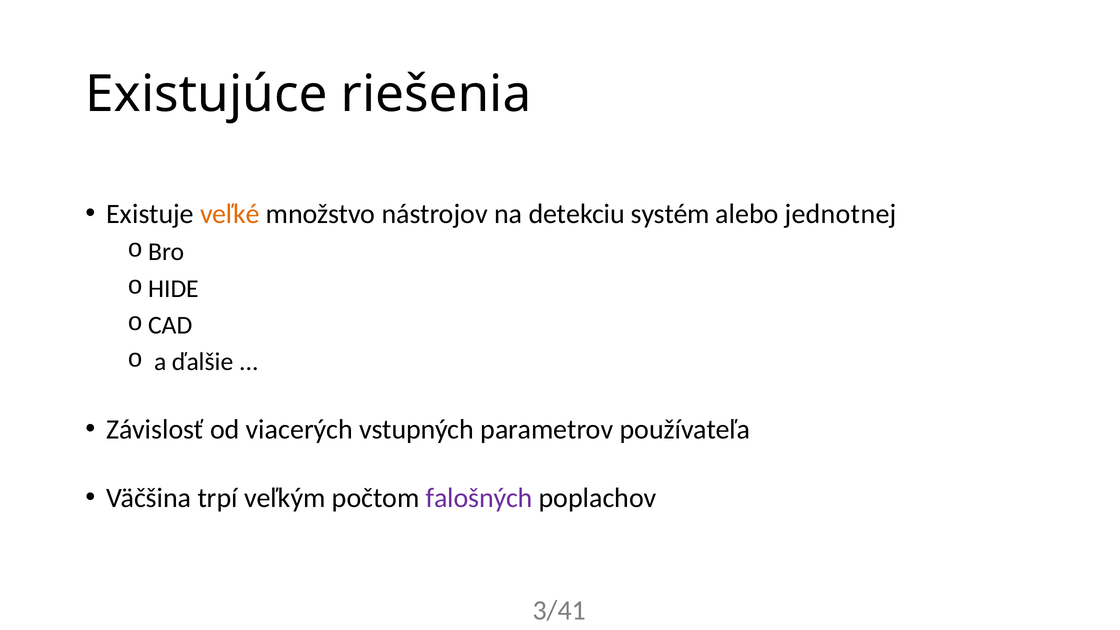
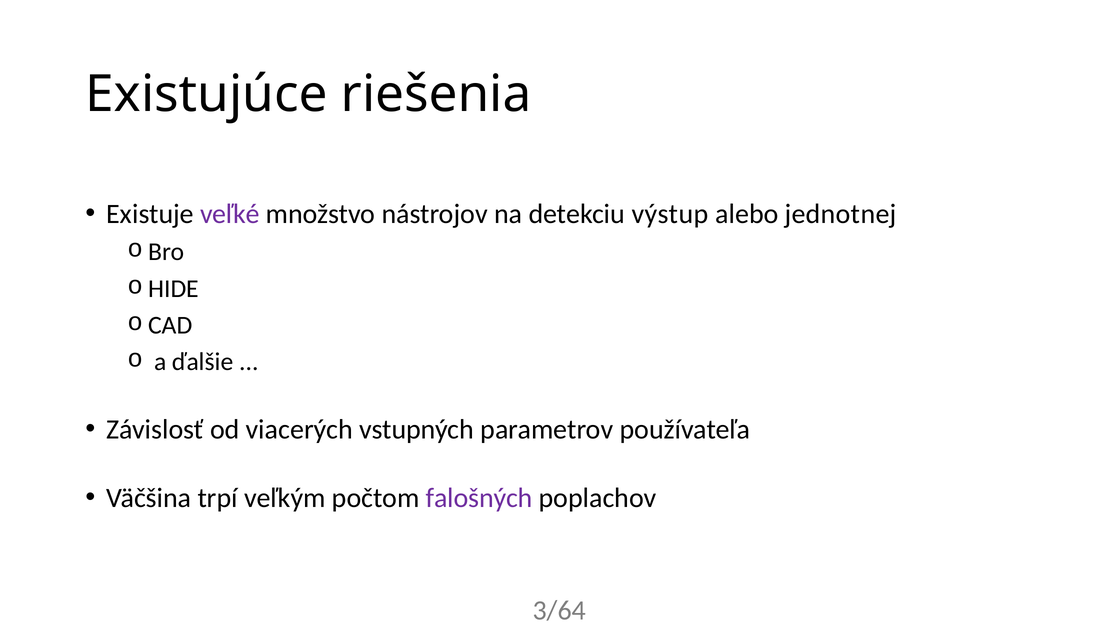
veľké colour: orange -> purple
systém: systém -> výstup
3/41: 3/41 -> 3/64
